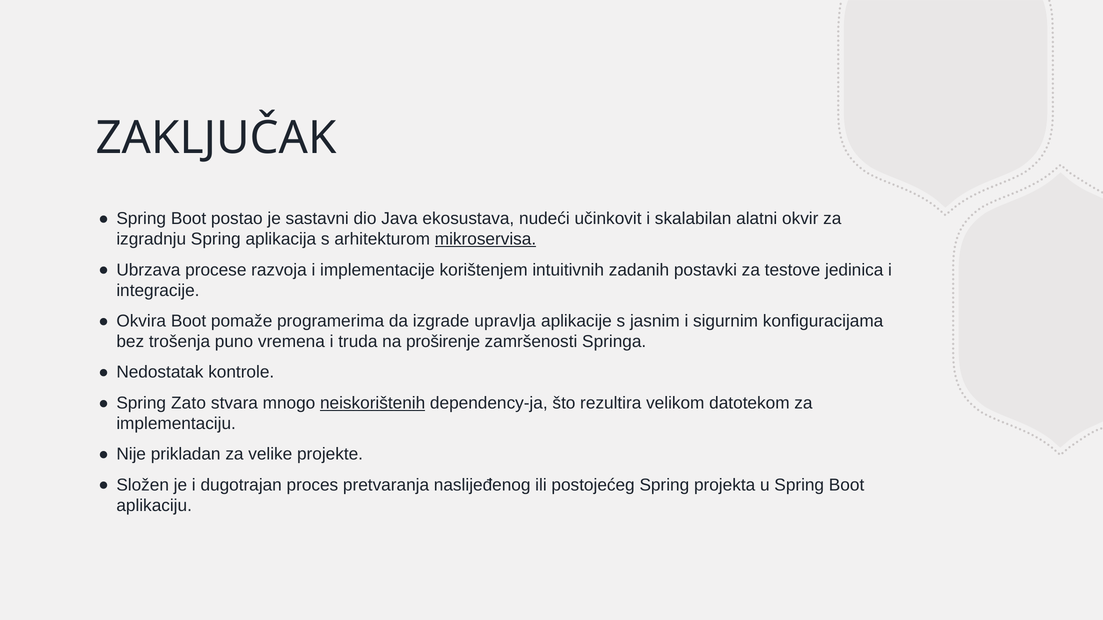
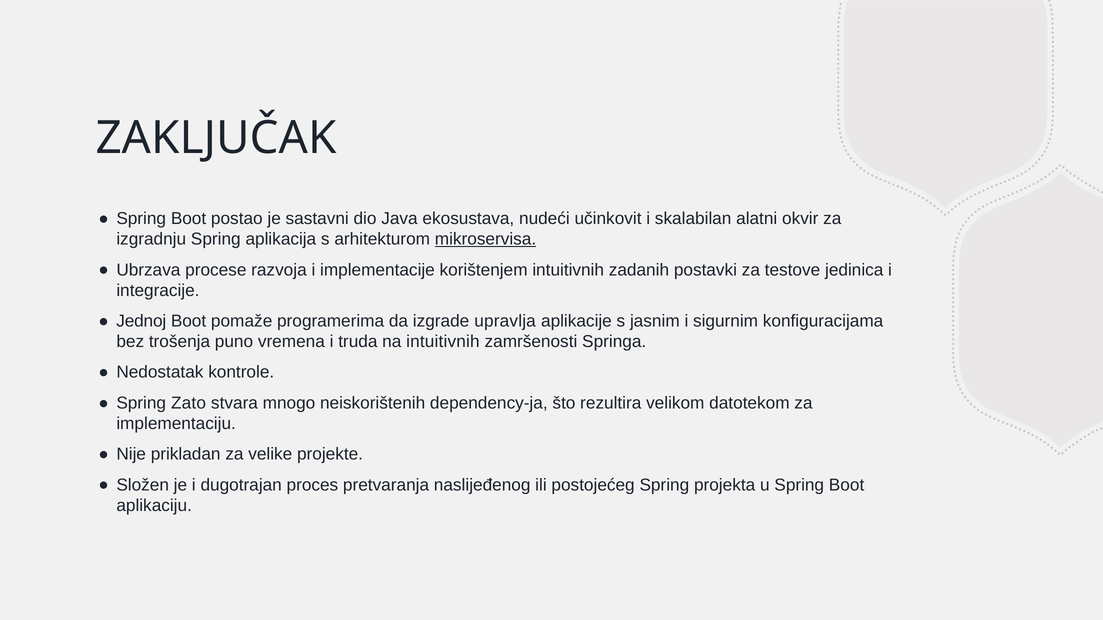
Okvira: Okvira -> Jednoj
na proširenje: proširenje -> intuitivnih
neiskorištenih underline: present -> none
